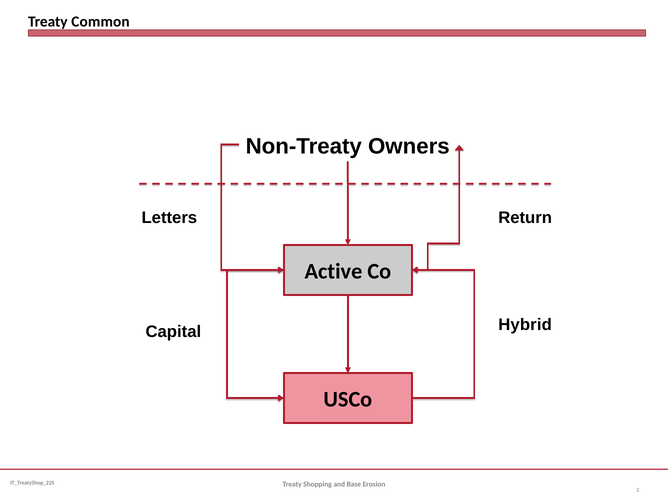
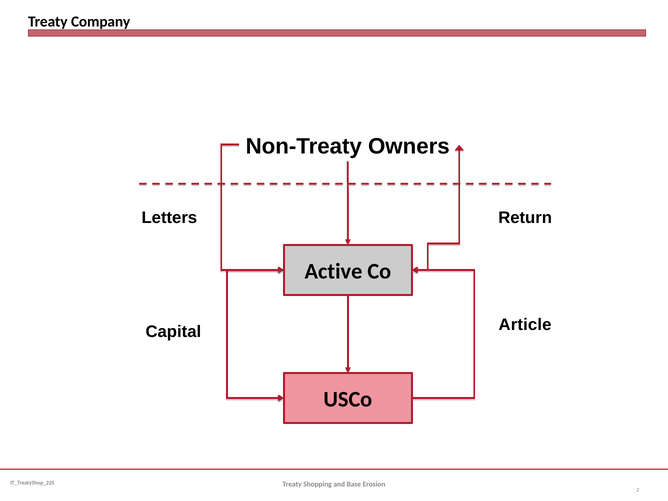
Common: Common -> Company
Hybrid: Hybrid -> Article
